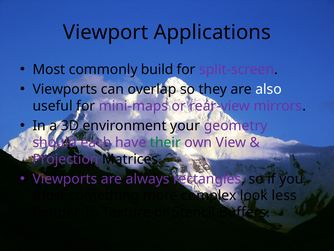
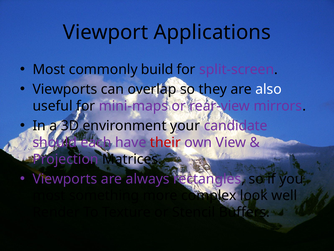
geometry: geometry -> candidate
their colour: green -> red
less: less -> well
